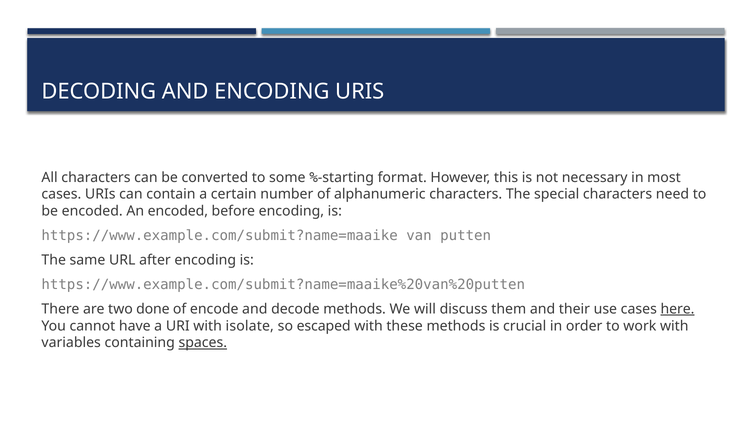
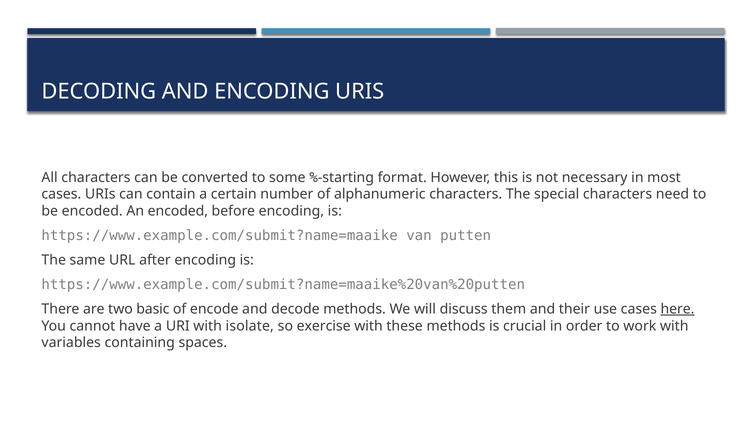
done: done -> basic
escaped: escaped -> exercise
spaces underline: present -> none
